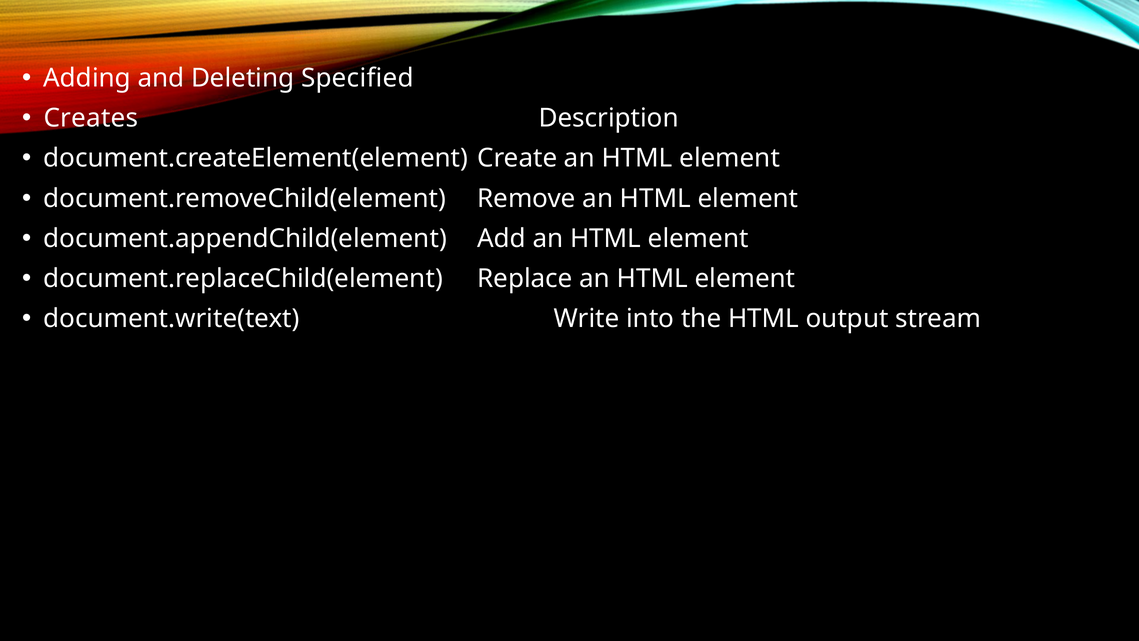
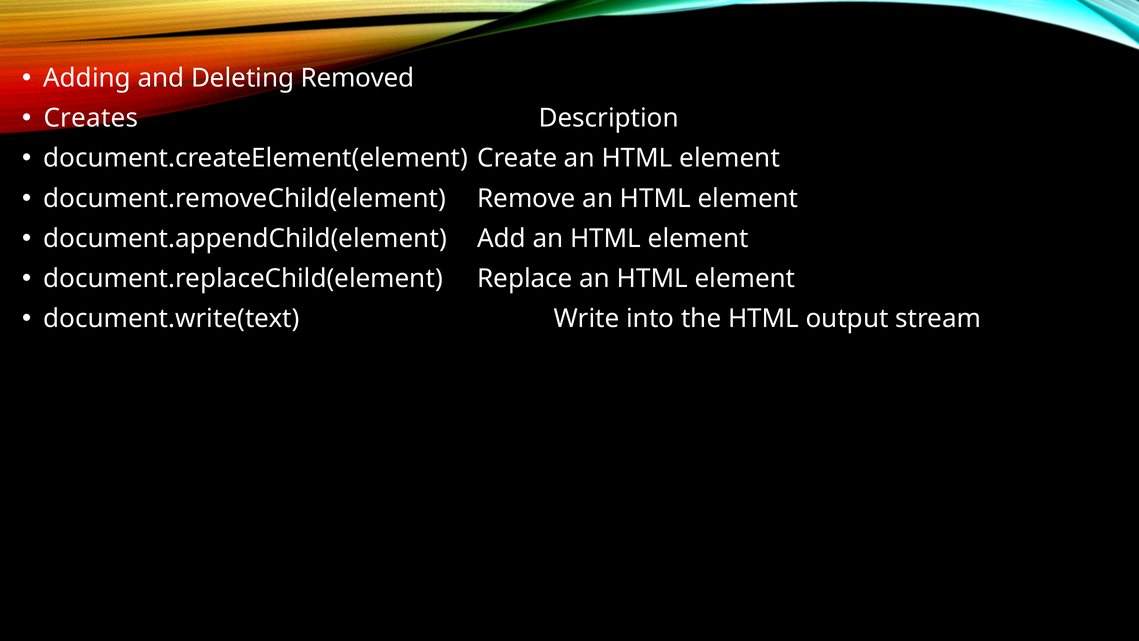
Specified: Specified -> Removed
